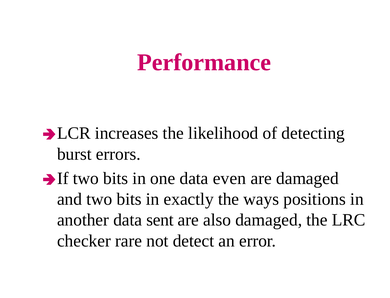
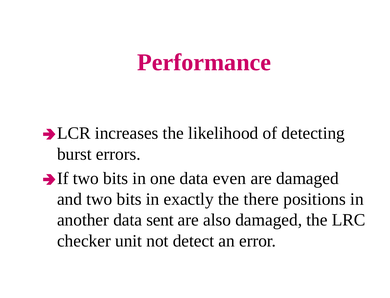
ways: ways -> there
rare: rare -> unit
